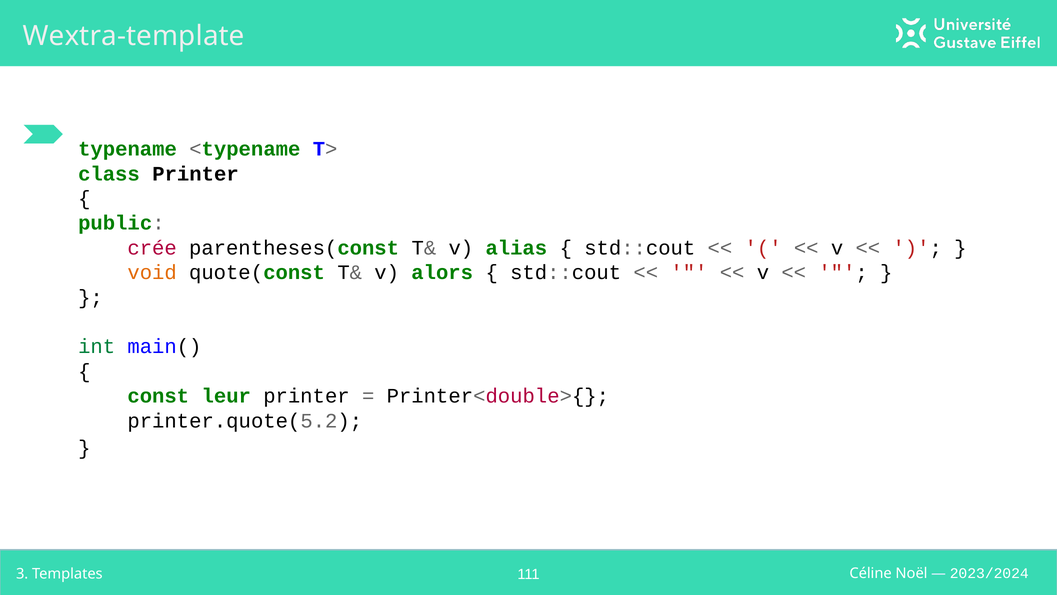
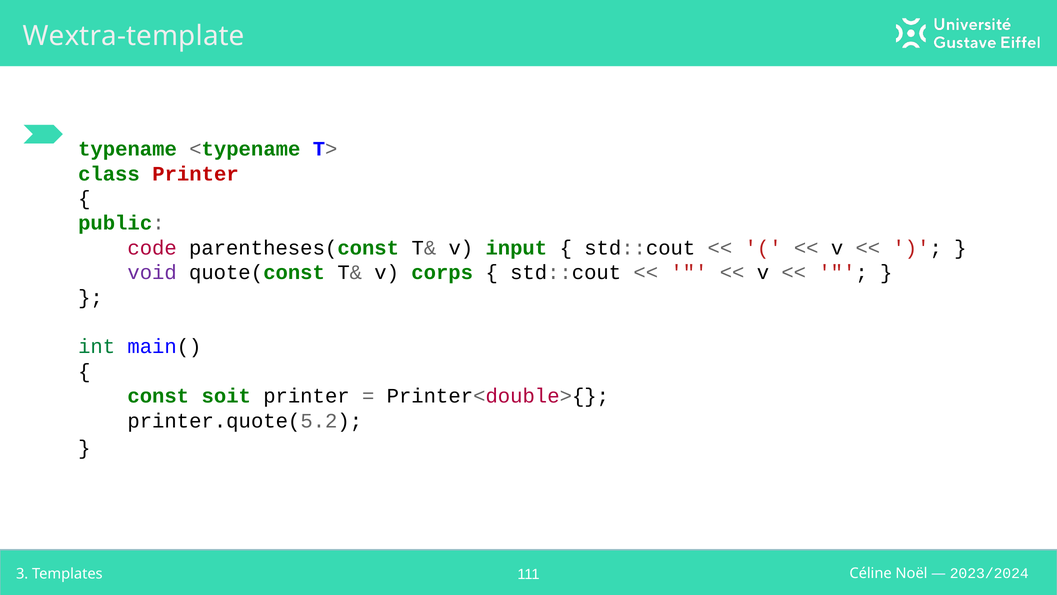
Printer at (196, 174) colour: black -> red
crée: crée -> code
alias: alias -> input
void colour: orange -> purple
alors: alors -> corps
leur: leur -> soit
